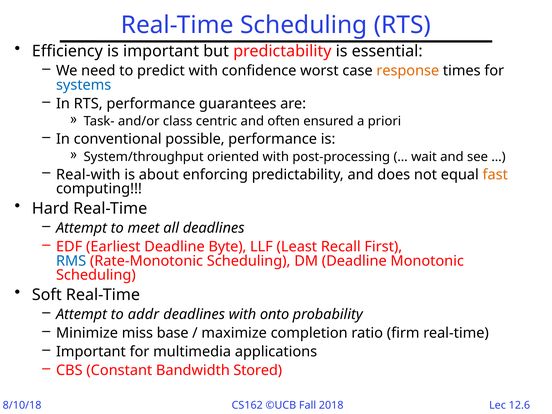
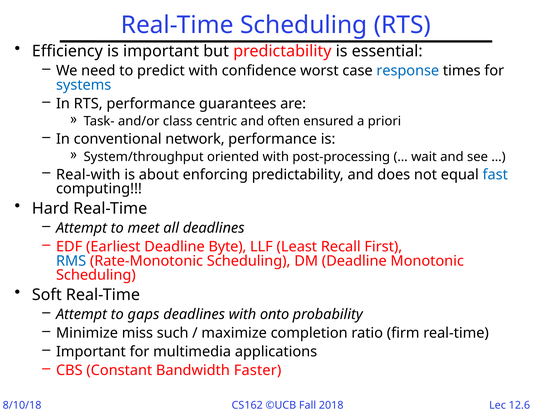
response colour: orange -> blue
possible: possible -> network
fast colour: orange -> blue
addr: addr -> gaps
base: base -> such
Stored: Stored -> Faster
